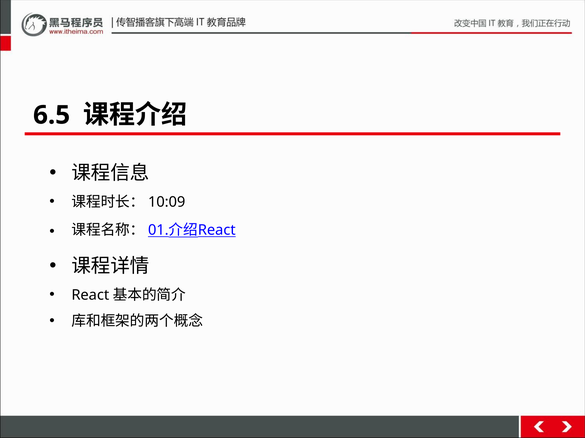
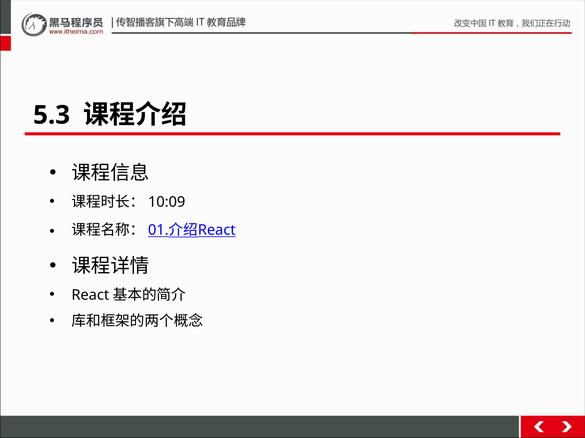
6.5: 6.5 -> 5.3
